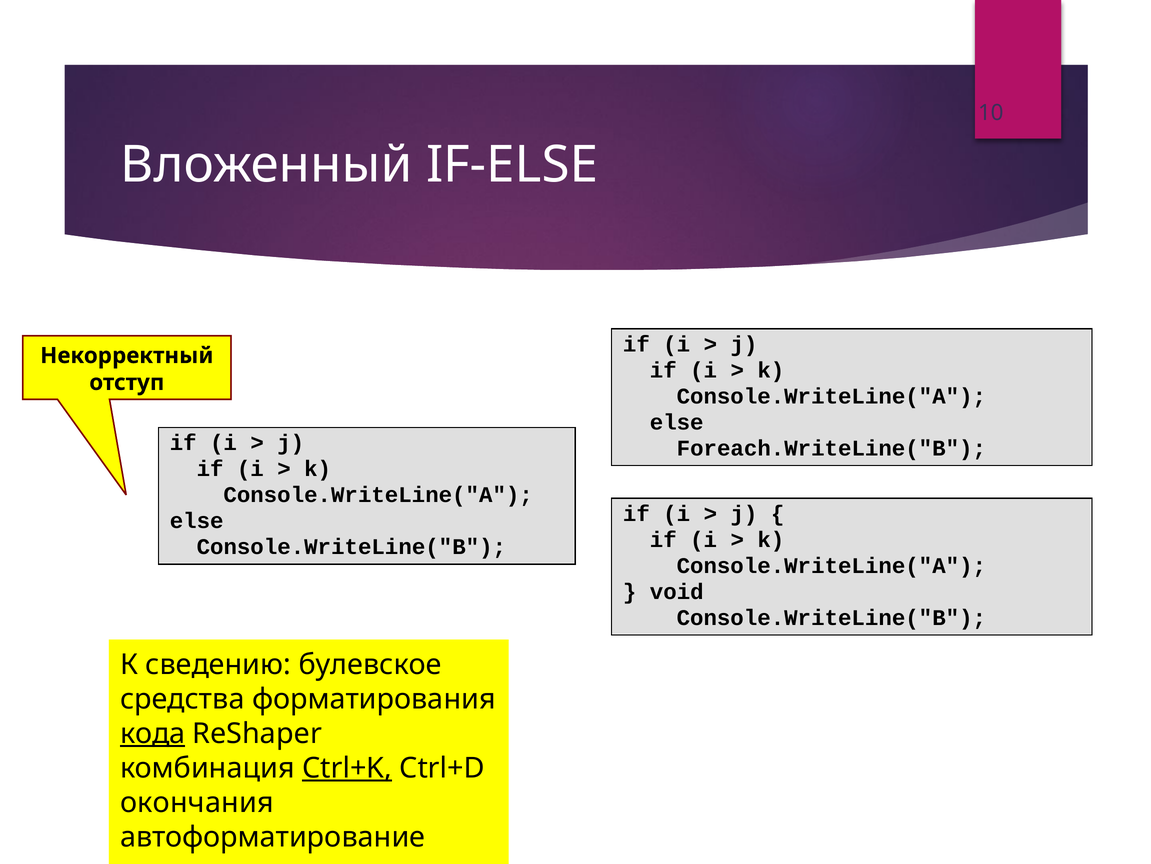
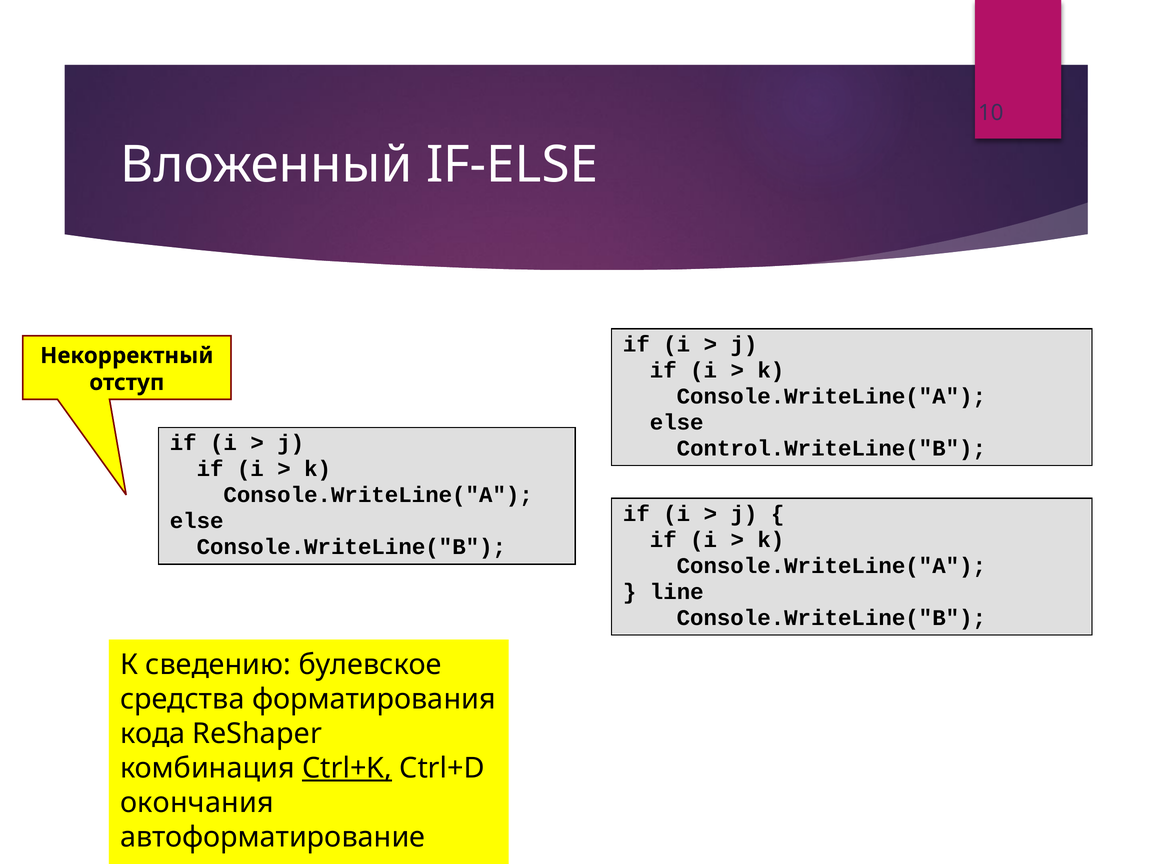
Foreach.WriteLine("B: Foreach.WriteLine("B -> Control.WriteLine("B
void: void -> line
кода at (153, 733) underline: present -> none
